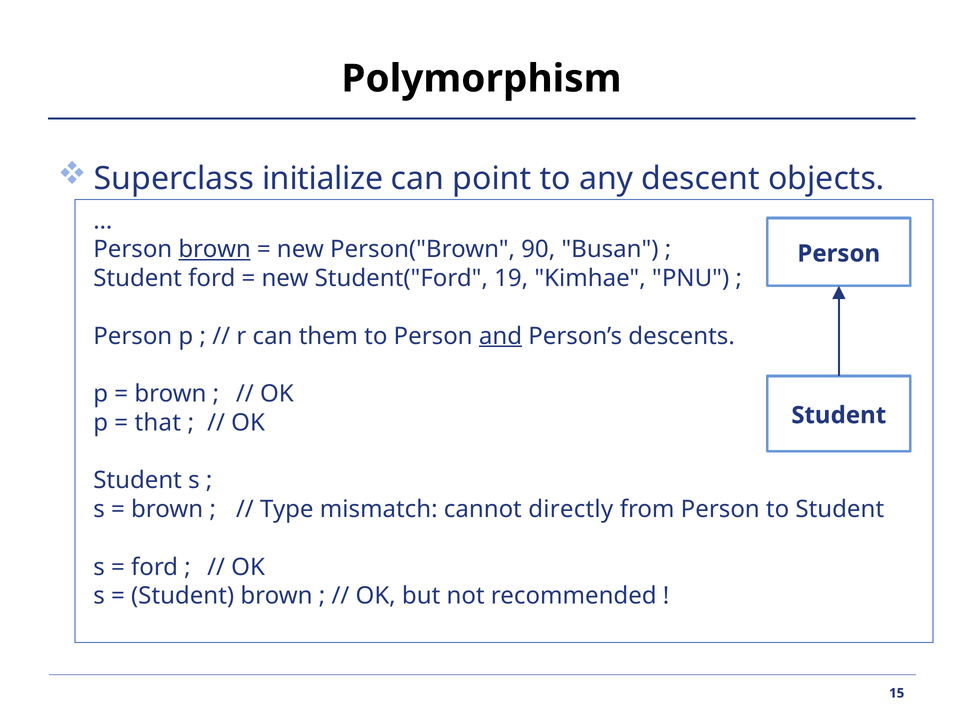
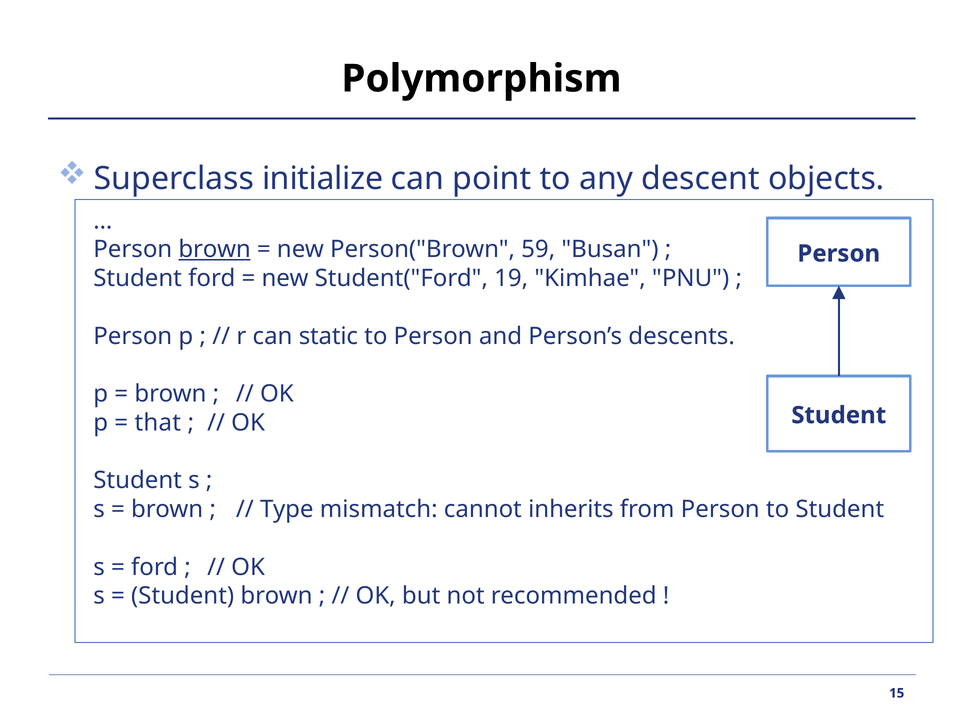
90: 90 -> 59
them: them -> static
and underline: present -> none
directly: directly -> inherits
